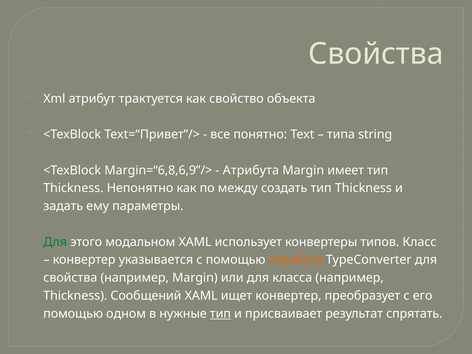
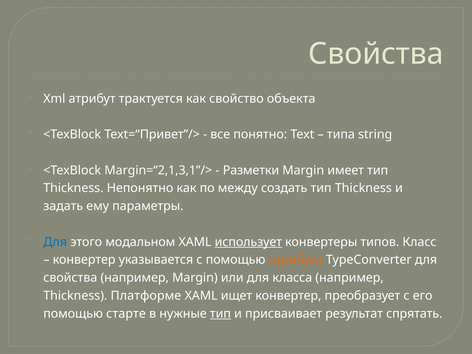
Margin=“6,8,6,9”/>: Margin=“6,8,6,9”/> -> Margin=“2,1,3,1”/>
Атрибута at (251, 170): Атрибута -> Разметки
Для at (55, 242) colour: green -> blue
использует underline: none -> present
Сообщений: Сообщений -> Платформе
одном: одном -> старте
